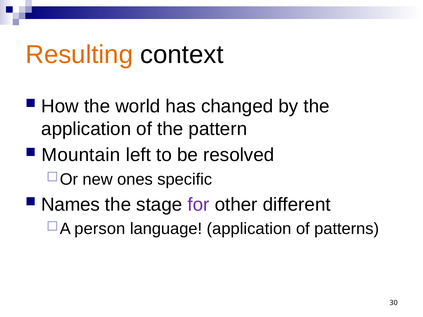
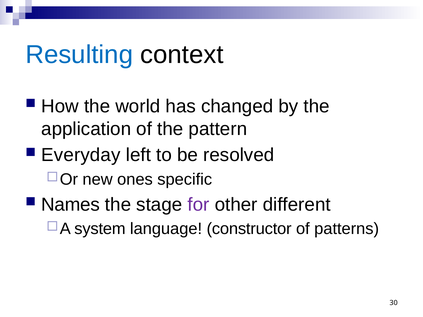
Resulting colour: orange -> blue
Mountain: Mountain -> Everyday
person: person -> system
language application: application -> constructor
